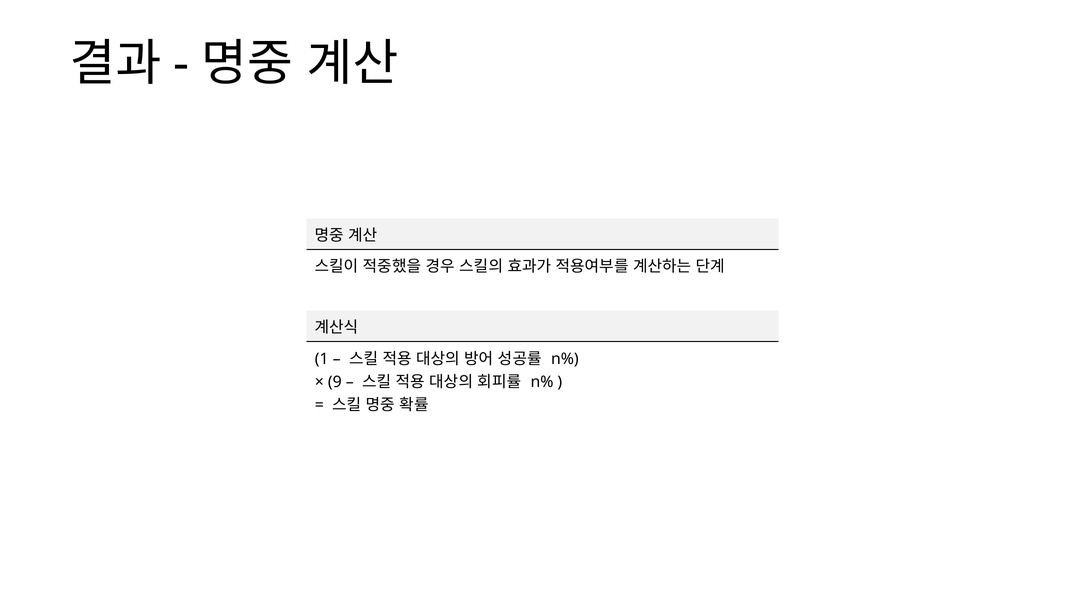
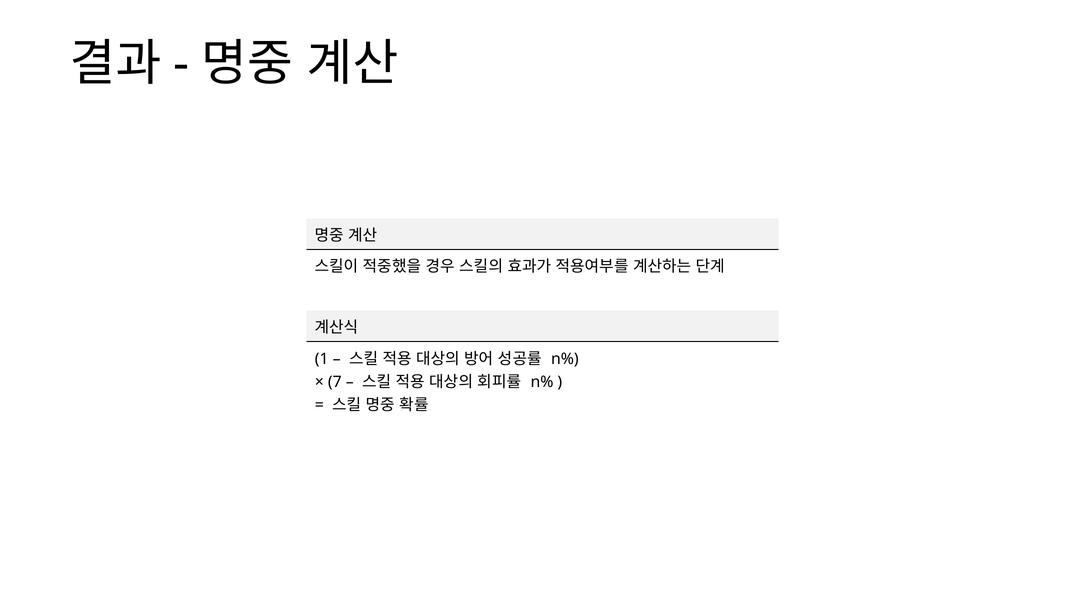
9: 9 -> 7
